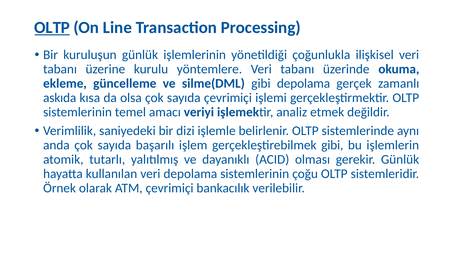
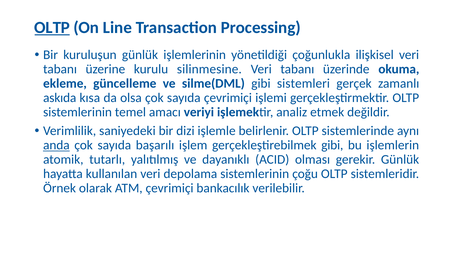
yöntemlere: yöntemlere -> silinmesine
gibi depolama: depolama -> sistemleri
anda underline: none -> present
